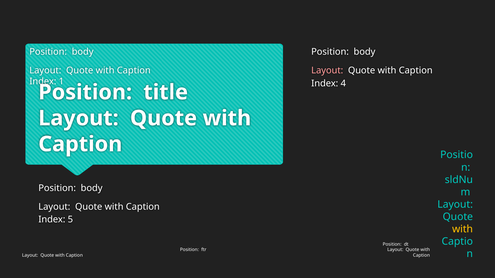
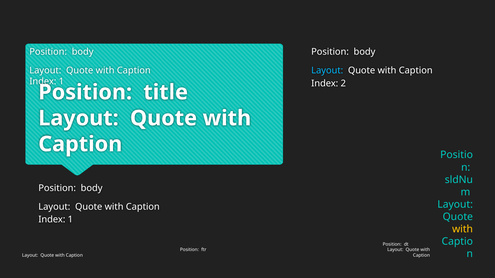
Layout at (327, 70) colour: pink -> light blue
4: 4 -> 2
5 at (70, 220): 5 -> 1
